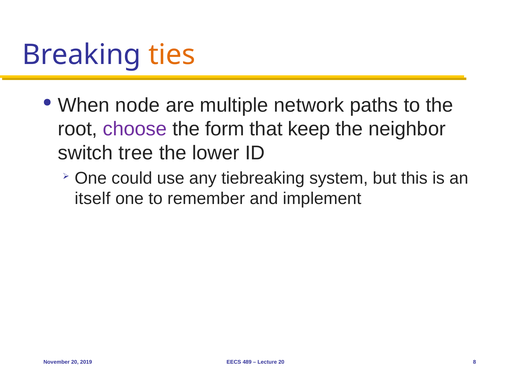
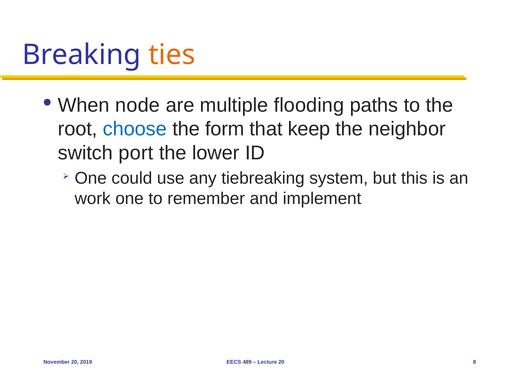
network: network -> flooding
choose colour: purple -> blue
tree: tree -> port
itself: itself -> work
